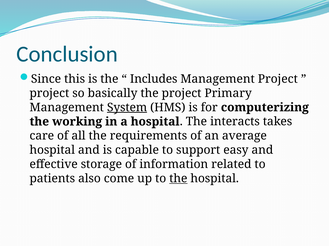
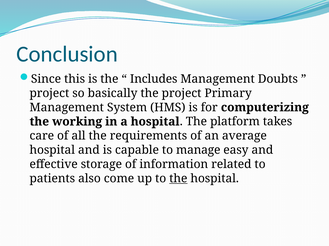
Management Project: Project -> Doubts
System underline: present -> none
interacts: interacts -> platform
support: support -> manage
